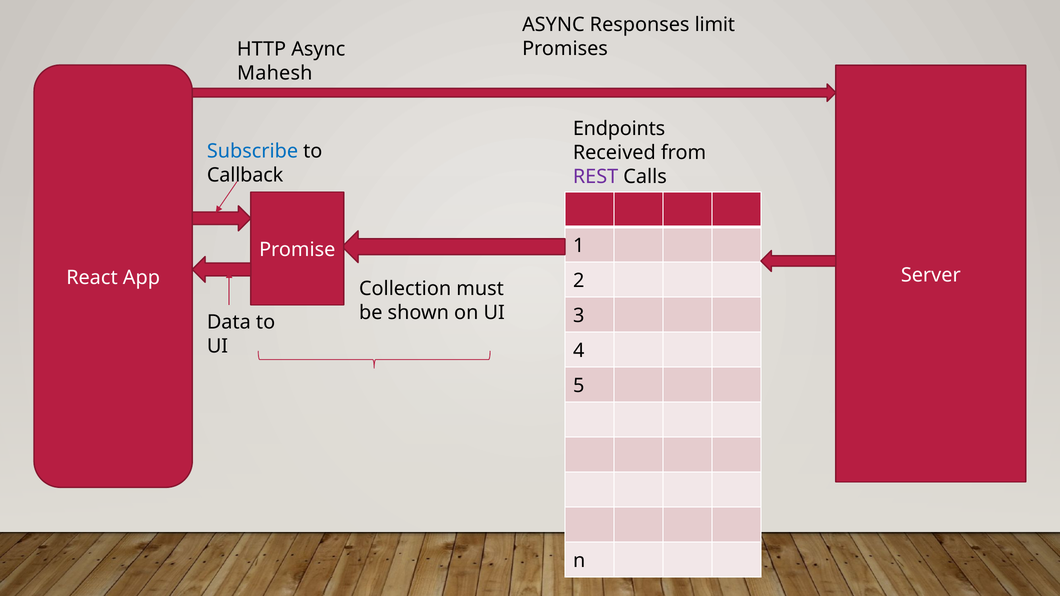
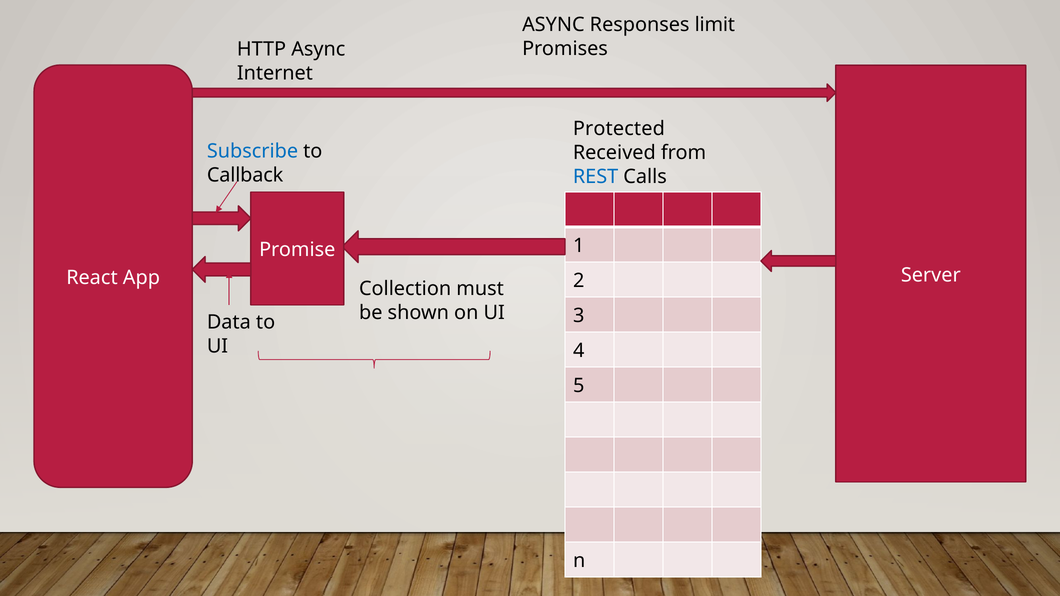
Mahesh: Mahesh -> Internet
Endpoints: Endpoints -> Protected
REST colour: purple -> blue
